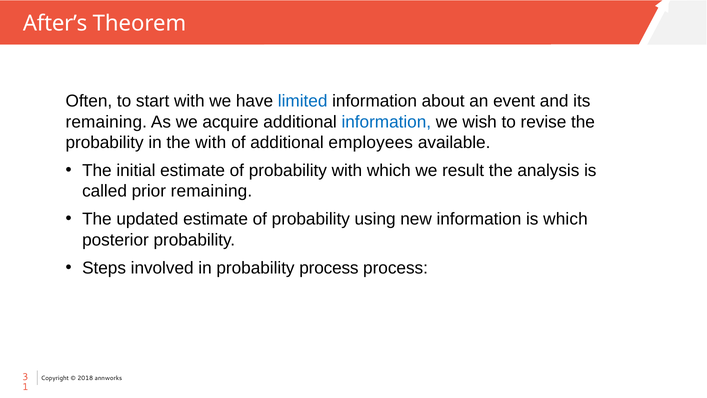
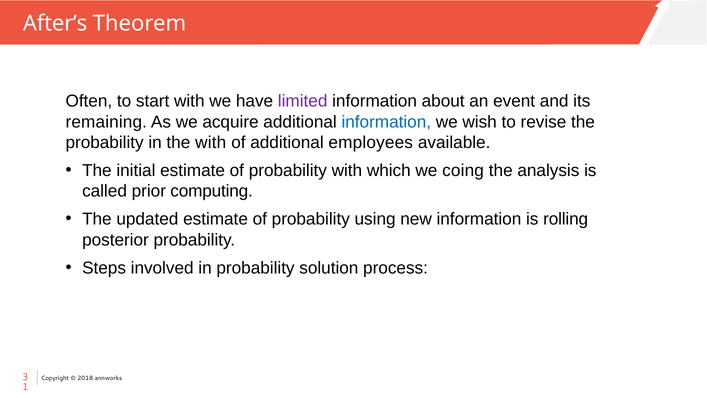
limited colour: blue -> purple
result: result -> coing
prior remaining: remaining -> computing
is which: which -> rolling
probability process: process -> solution
